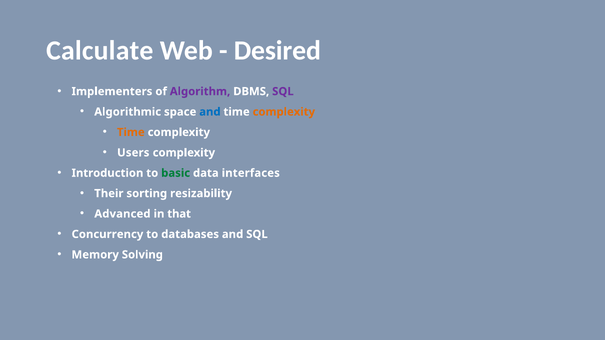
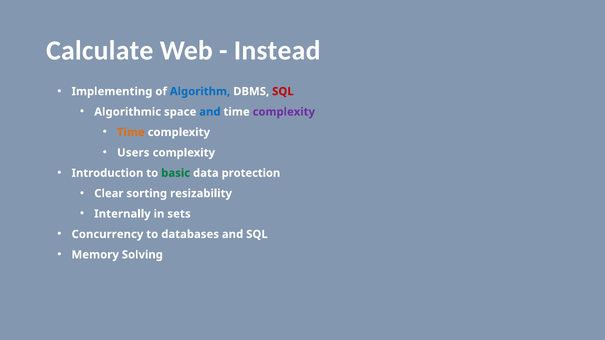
Desired: Desired -> Instead
Implementers: Implementers -> Implementing
Algorithm colour: purple -> blue
SQL at (283, 92) colour: purple -> red
complexity at (284, 112) colour: orange -> purple
interfaces: interfaces -> protection
Their: Their -> Clear
Advanced: Advanced -> Internally
that: that -> sets
